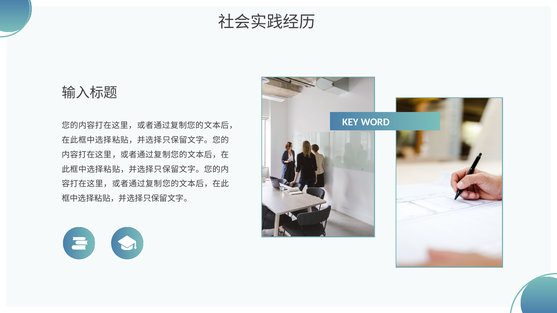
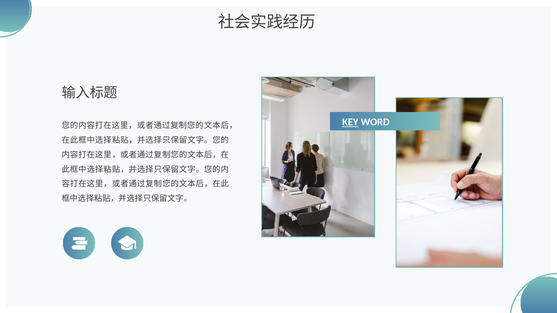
KEY underline: none -> present
